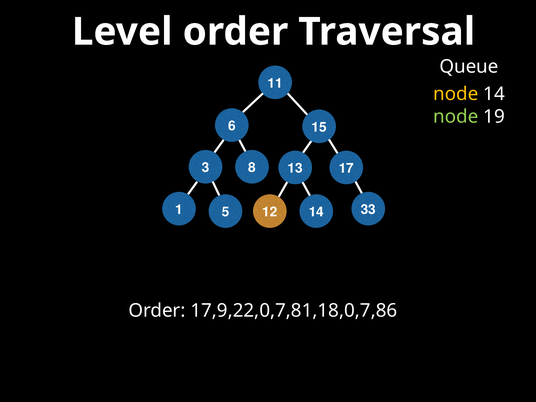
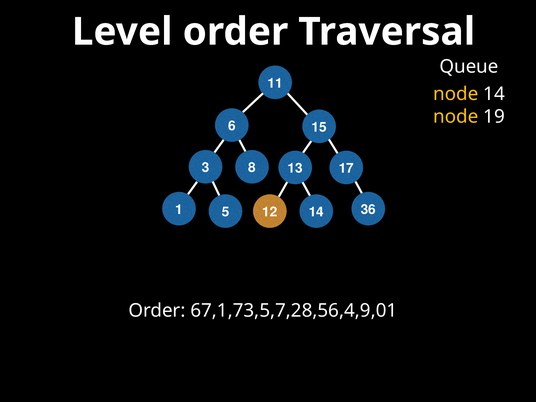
node at (456, 117) colour: light green -> yellow
33: 33 -> 36
17,9,22,0,7,81,18,0,7,86: 17,9,22,0,7,81,18,0,7,86 -> 67,1,73,5,7,28,56,4,9,01
